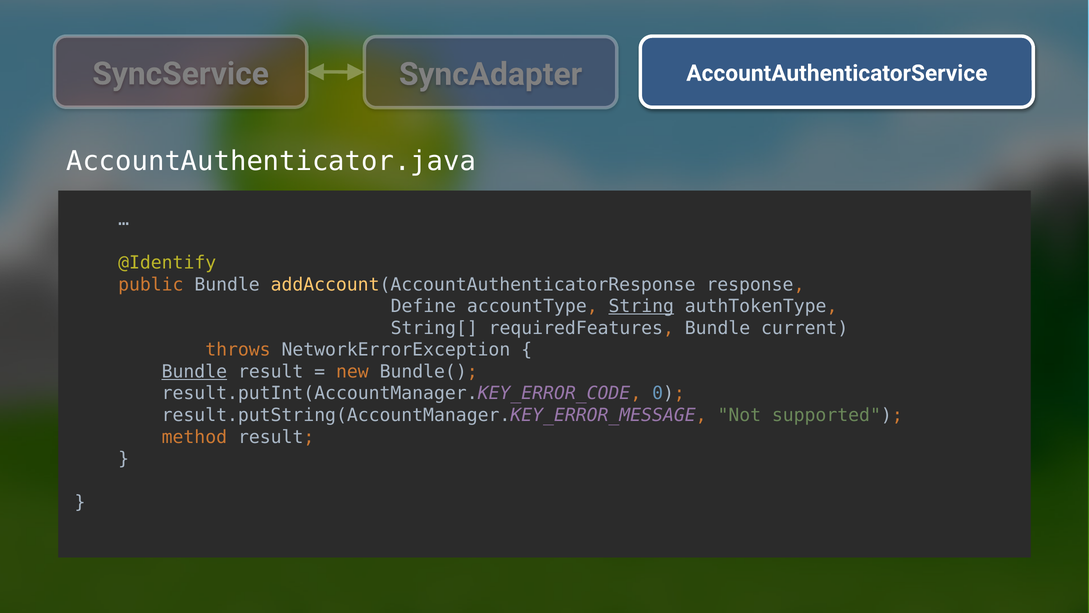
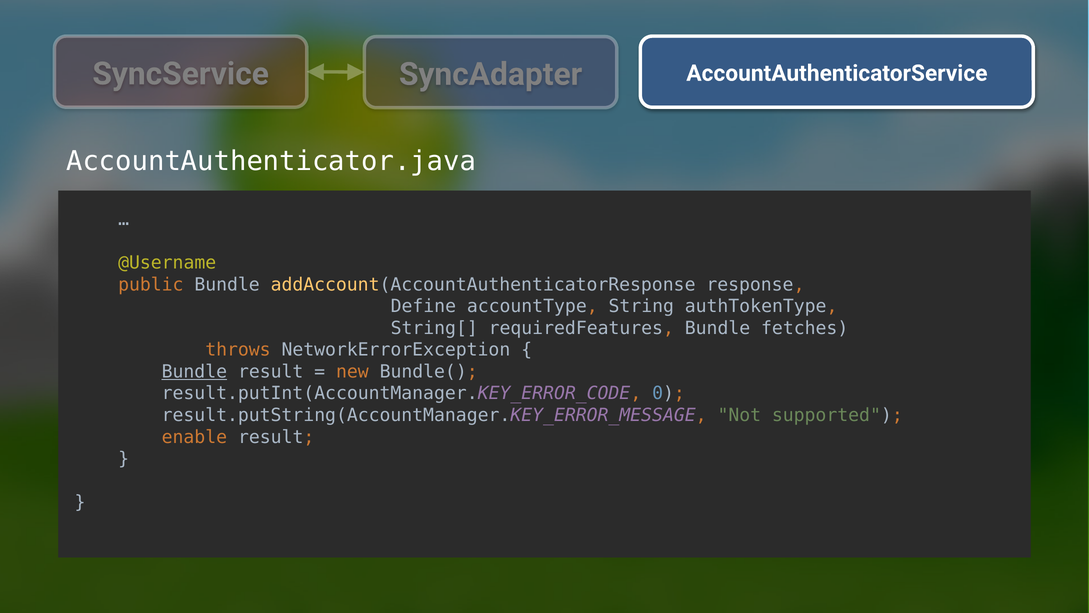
@Identify: @Identify -> @Username
String underline: present -> none
current: current -> fetches
method: method -> enable
